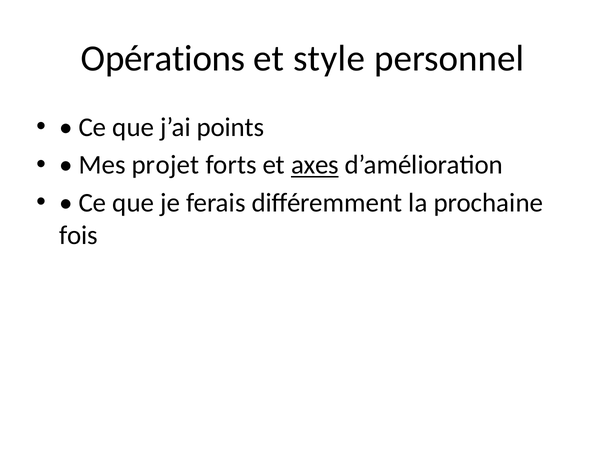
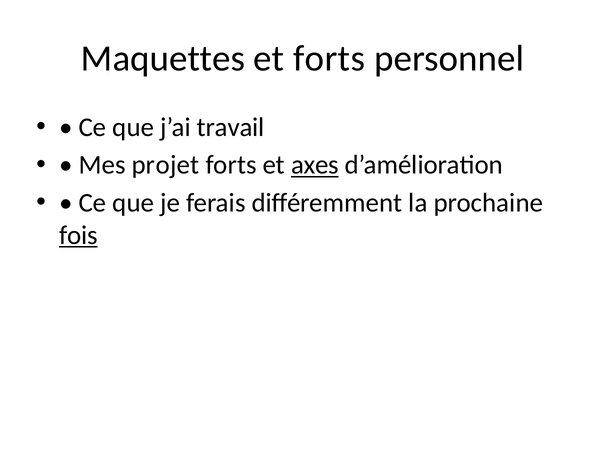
Opérations: Opérations -> Maquettes
et style: style -> forts
points: points -> travail
fois underline: none -> present
